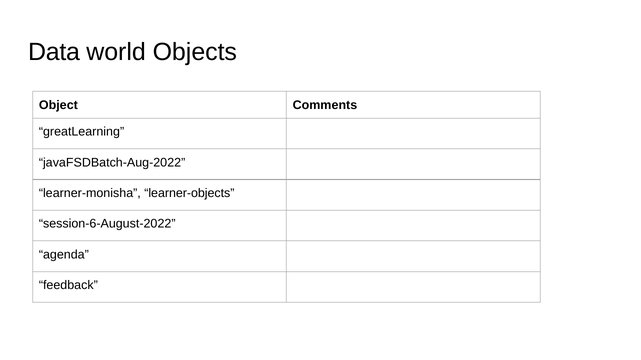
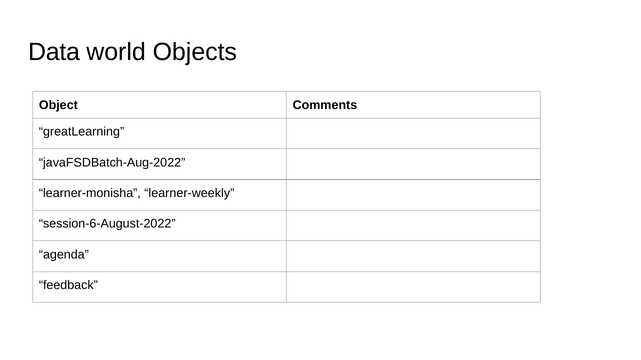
learner-objects: learner-objects -> learner-weekly
